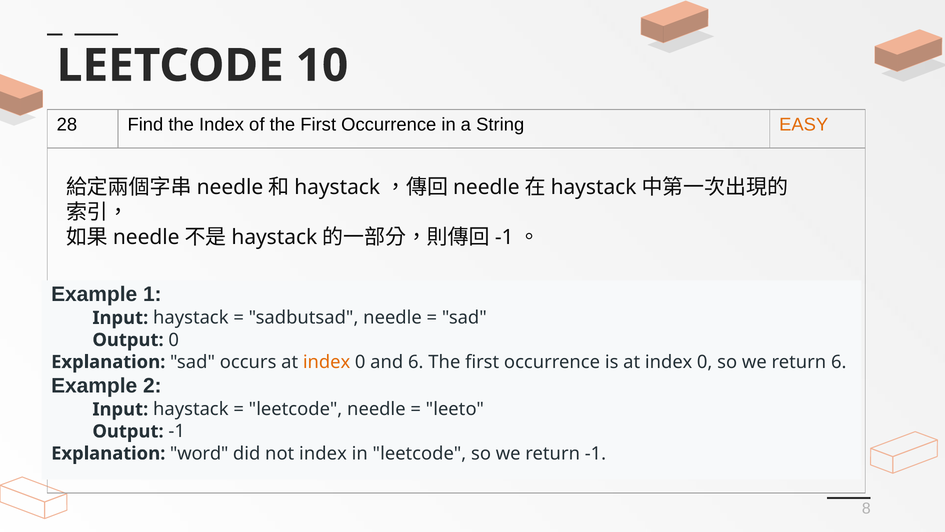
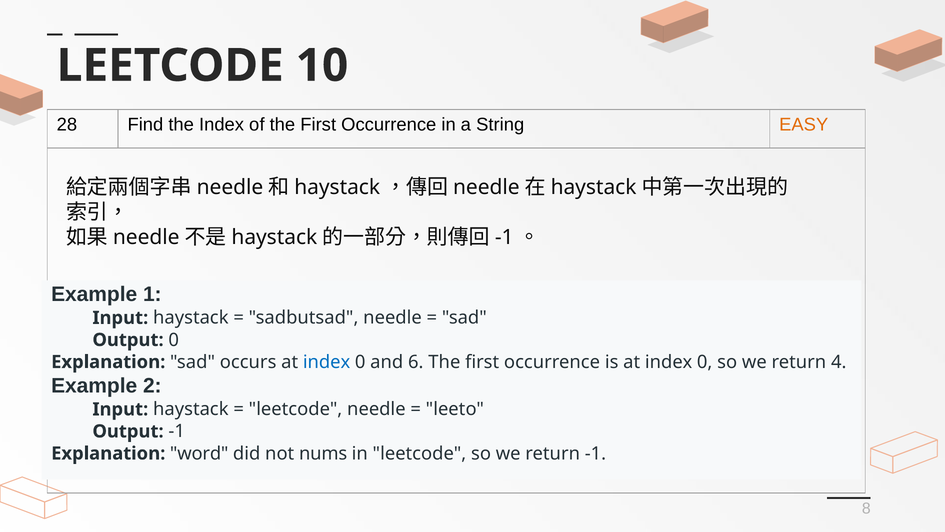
index at (327, 362) colour: orange -> blue
return 6: 6 -> 4
not index: index -> nums
